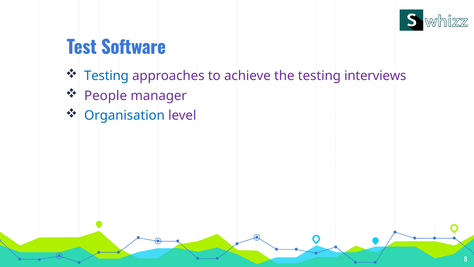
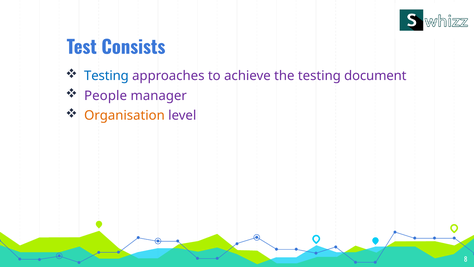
Software: Software -> Consists
interviews: interviews -> document
Organisation colour: blue -> orange
